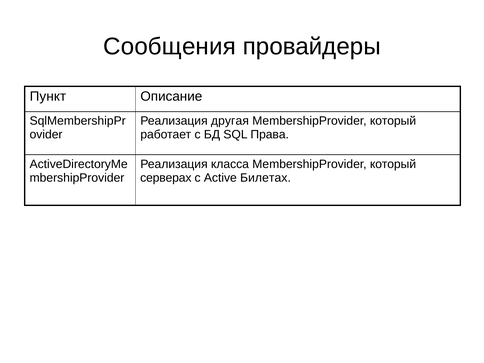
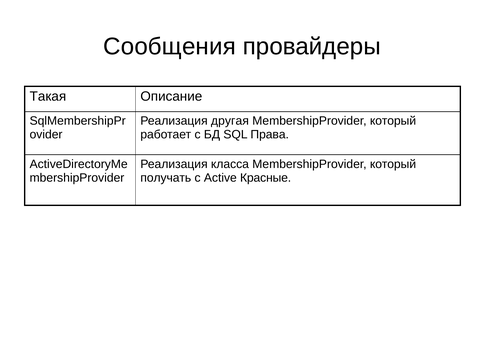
Пункт: Пункт -> Такая
серверах: серверах -> получать
Билетах: Билетах -> Красные
